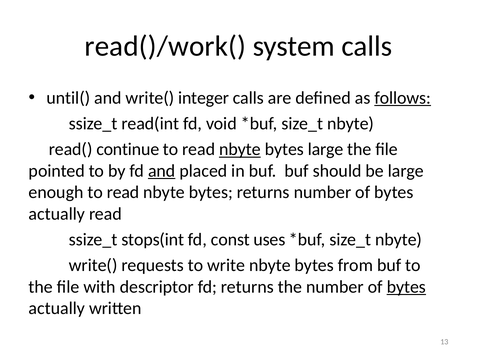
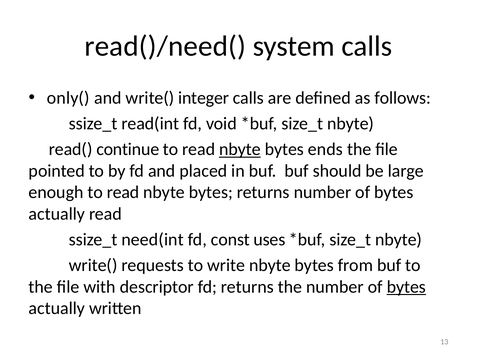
read()/work(: read()/work( -> read()/need(
until(: until( -> only(
follows underline: present -> none
bytes large: large -> ends
and at (162, 171) underline: present -> none
stops(int: stops(int -> need(int
